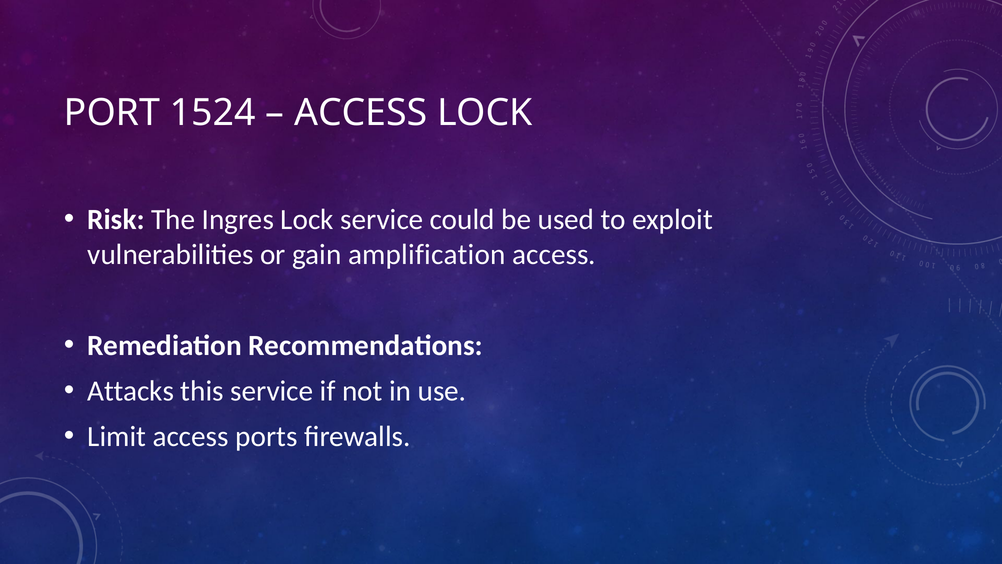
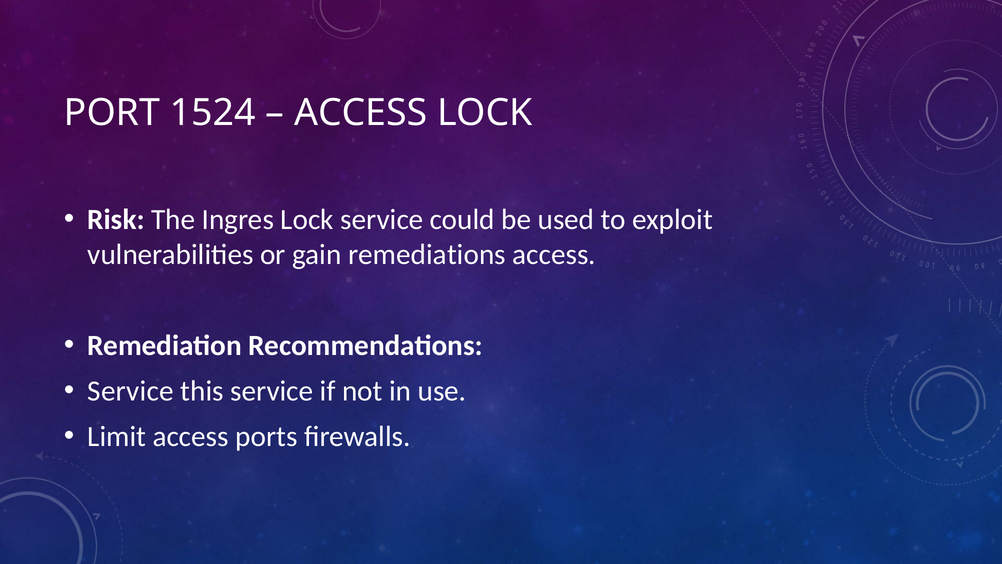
amplification: amplification -> remediations
Attacks at (131, 391): Attacks -> Service
